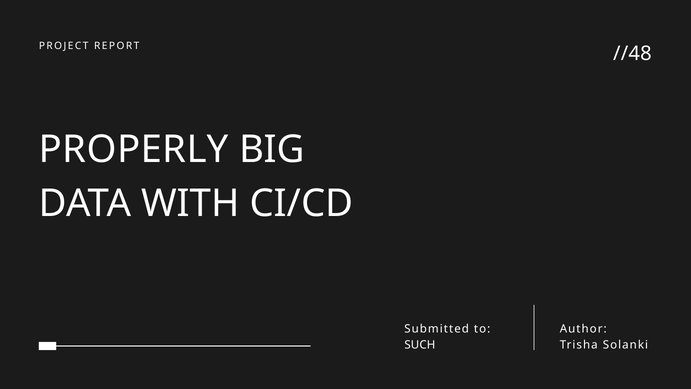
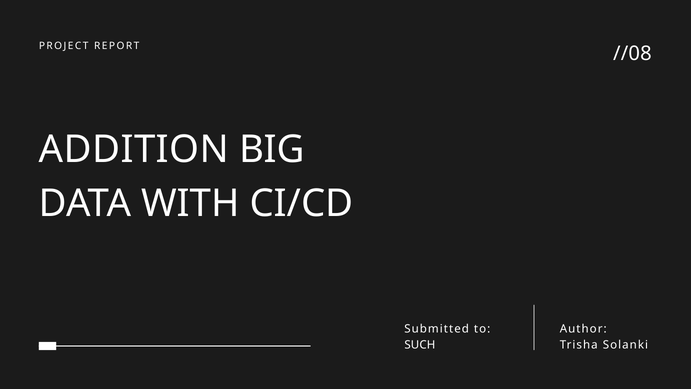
//48: //48 -> //08
PROPERLY: PROPERLY -> ADDITION
